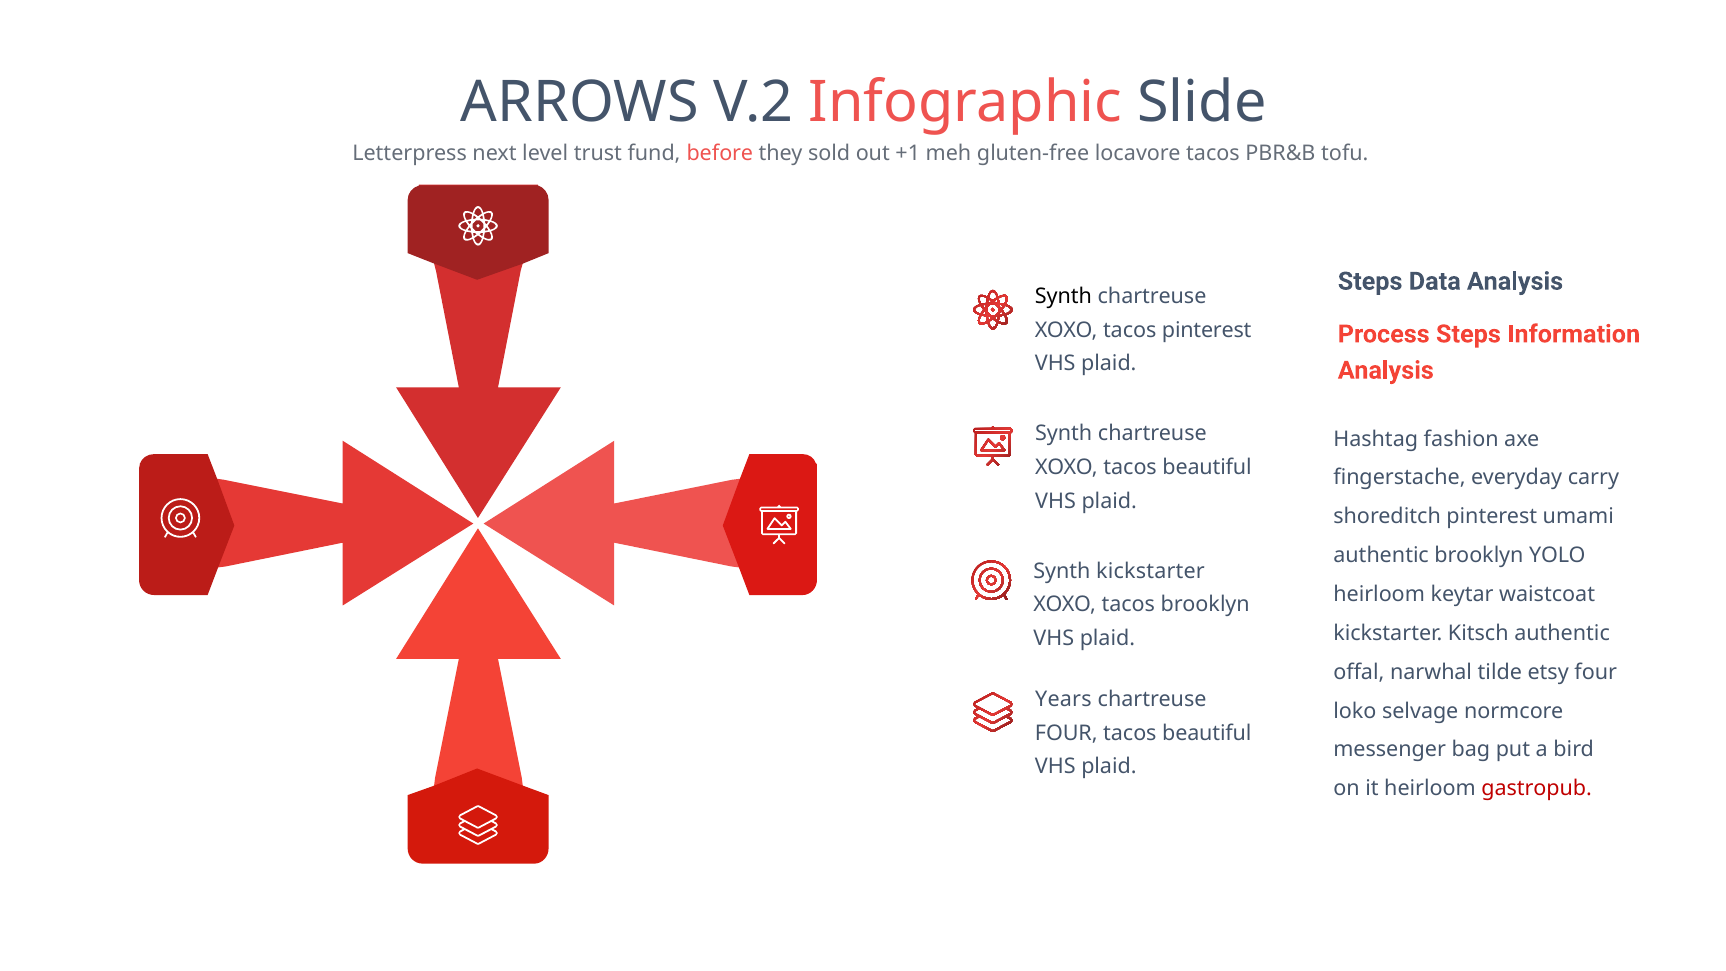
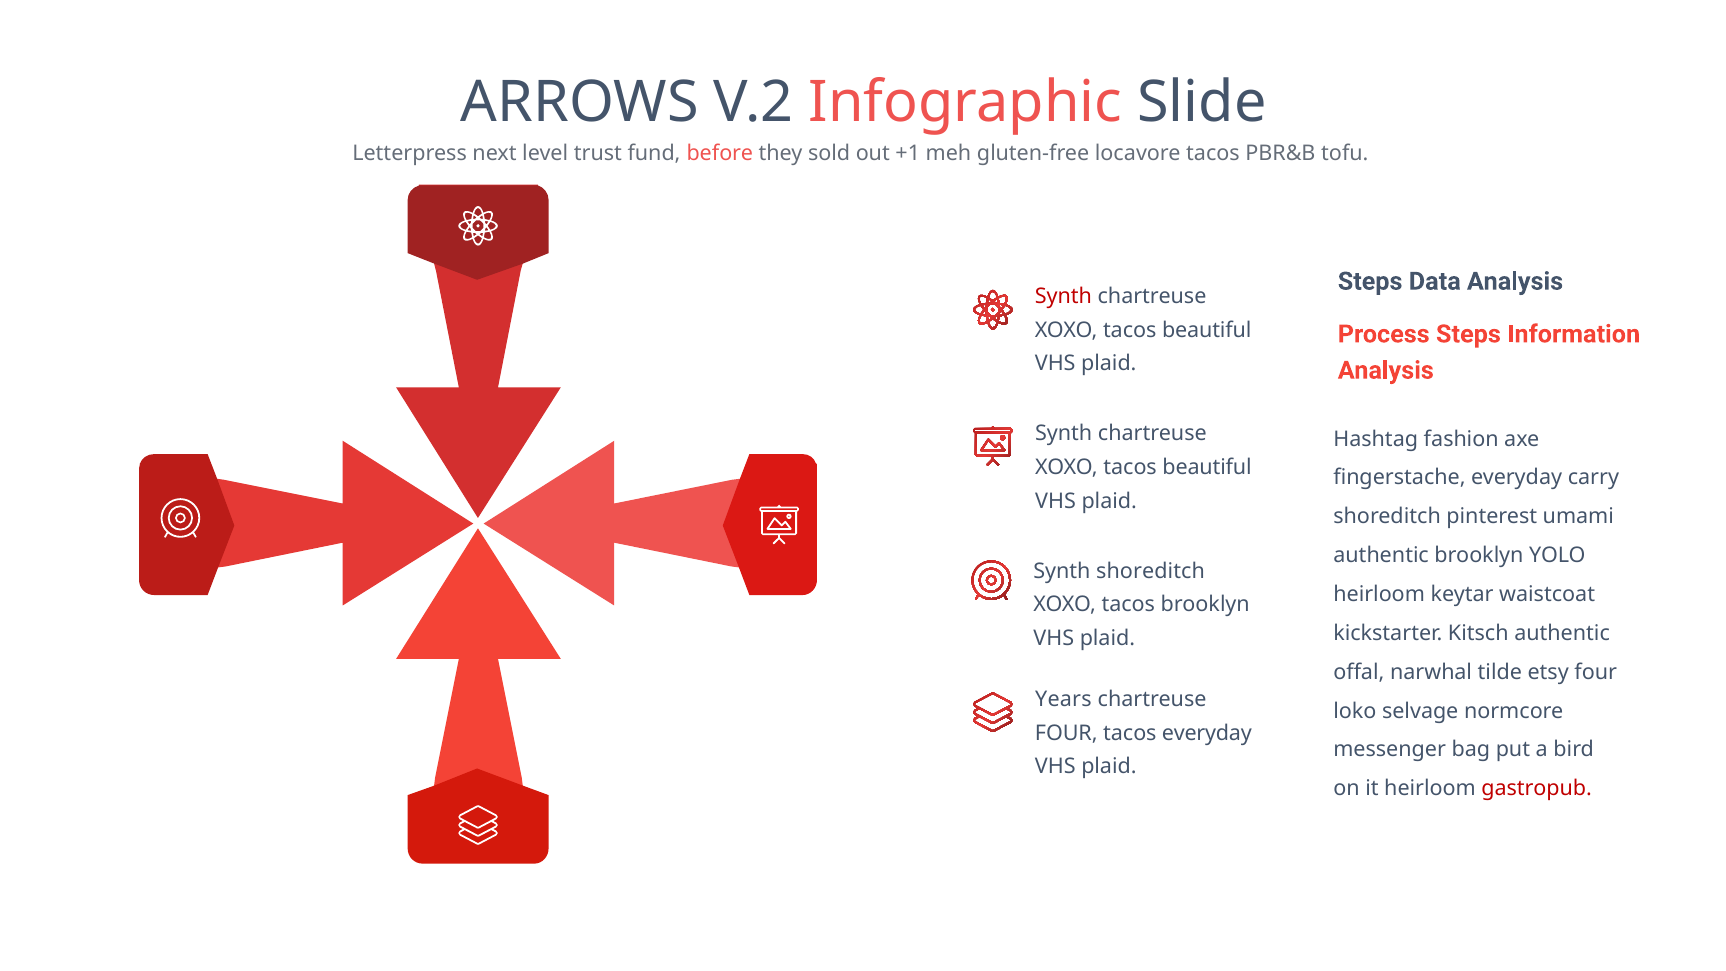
Synth at (1063, 296) colour: black -> red
pinterest at (1207, 330): pinterest -> beautiful
Synth kickstarter: kickstarter -> shoreditch
beautiful at (1207, 733): beautiful -> everyday
